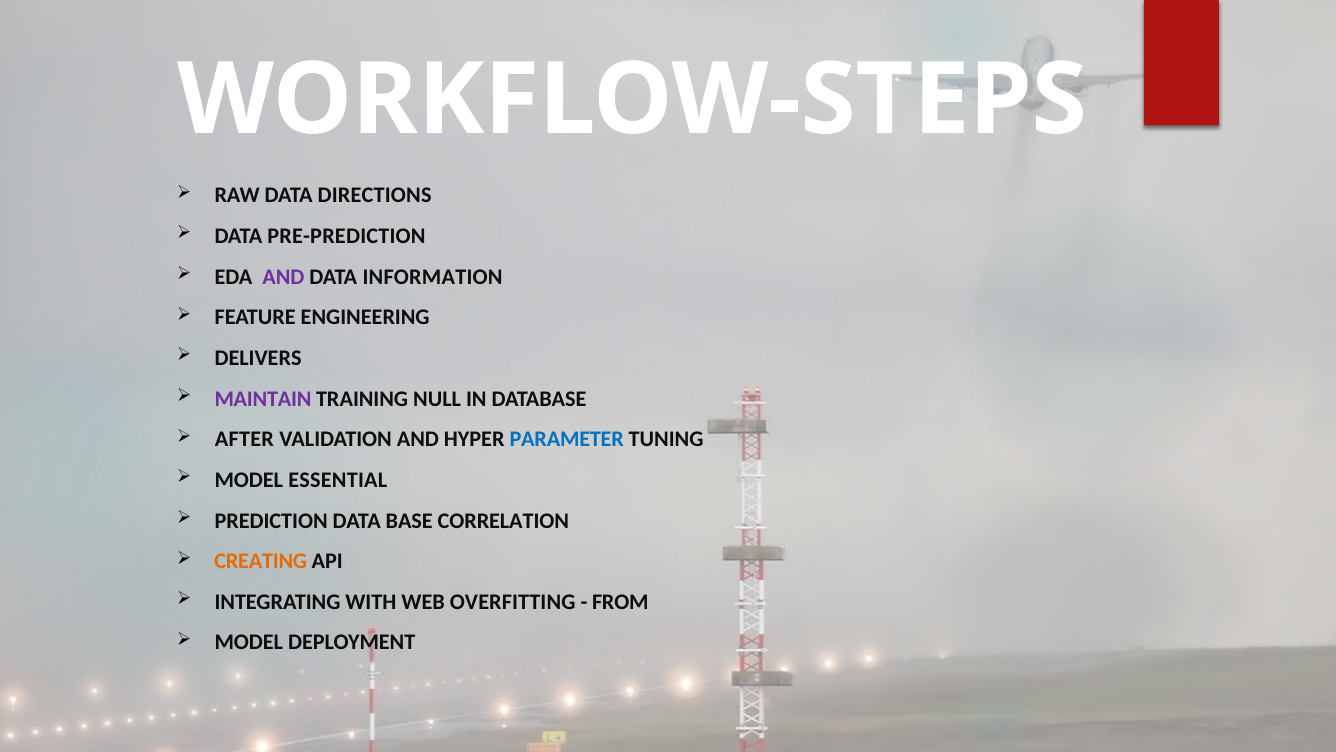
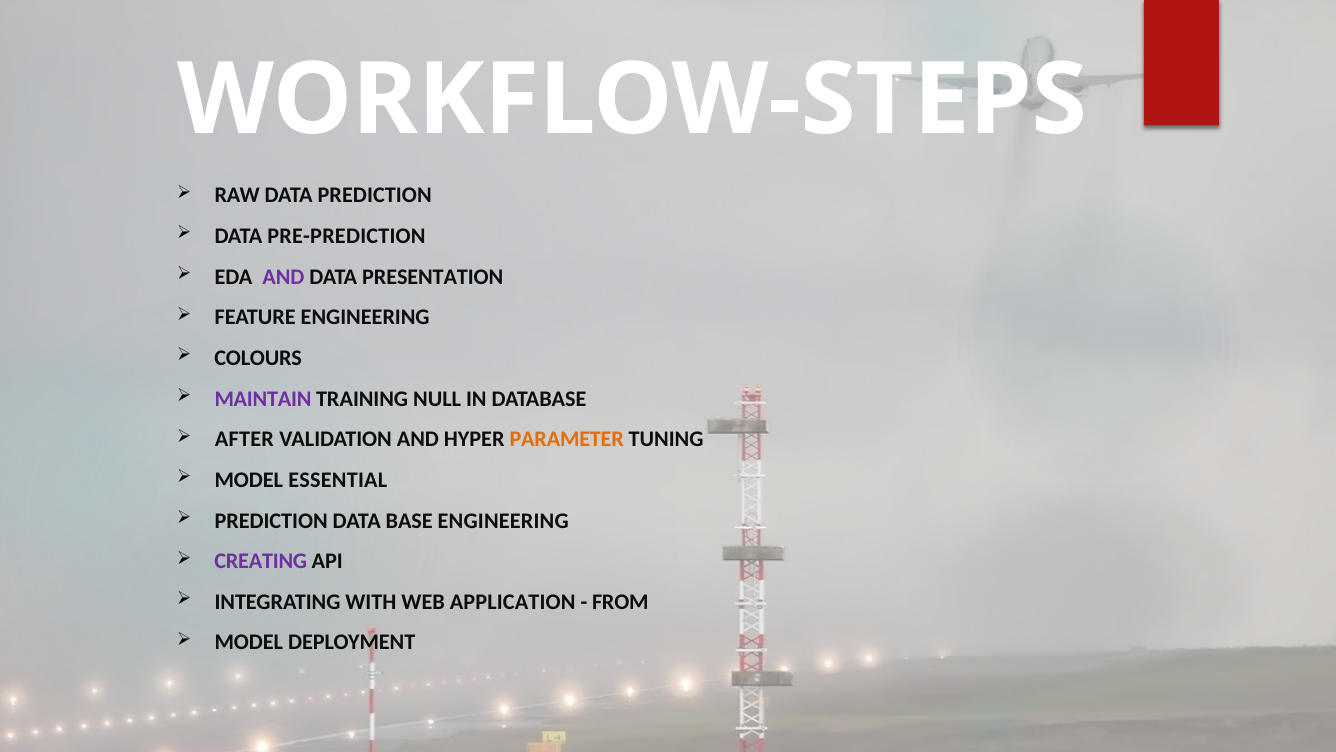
DATA DIRECTIONS: DIRECTIONS -> PREDICTION
INFORMATION: INFORMATION -> PRESENTATION
DELIVERS: DELIVERS -> COLOURS
PARAMETER colour: blue -> orange
BASE CORRELATION: CORRELATION -> ENGINEERING
CREATING colour: orange -> purple
OVERFITTING: OVERFITTING -> APPLICATION
